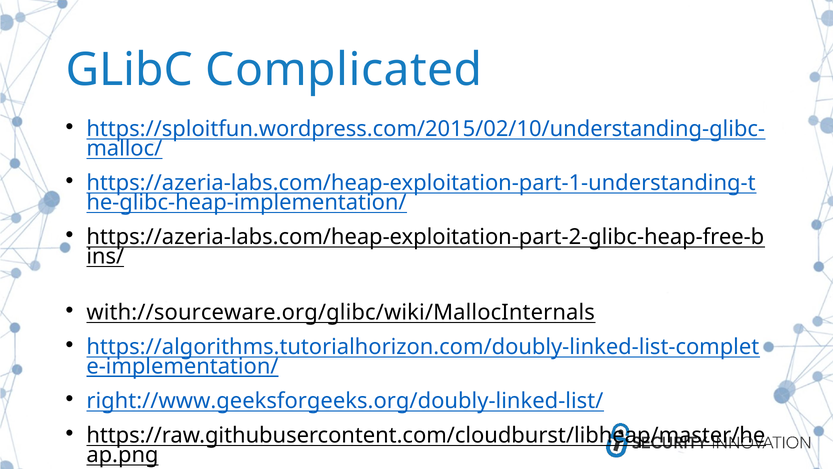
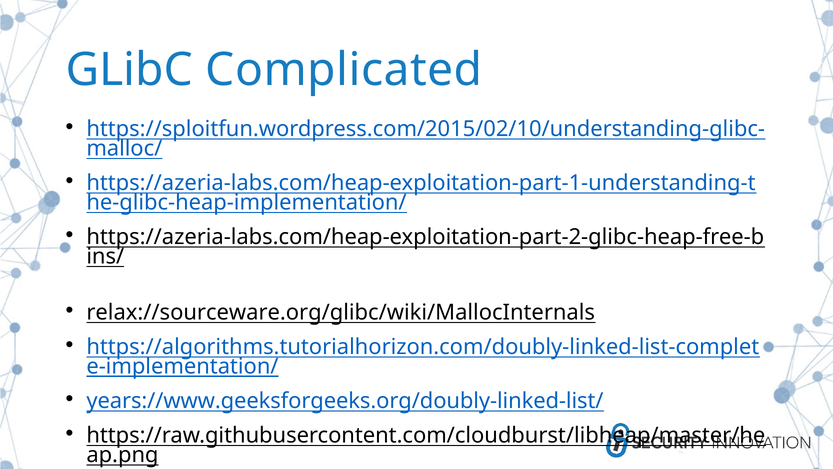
with://sourceware.org/glibc/wiki/MallocInternals: with://sourceware.org/glibc/wiki/MallocInternals -> relax://sourceware.org/glibc/wiki/MallocInternals
right://www.geeksforgeeks.org/doubly-linked-list/: right://www.geeksforgeeks.org/doubly-linked-list/ -> years://www.geeksforgeeks.org/doubly-linked-list/
